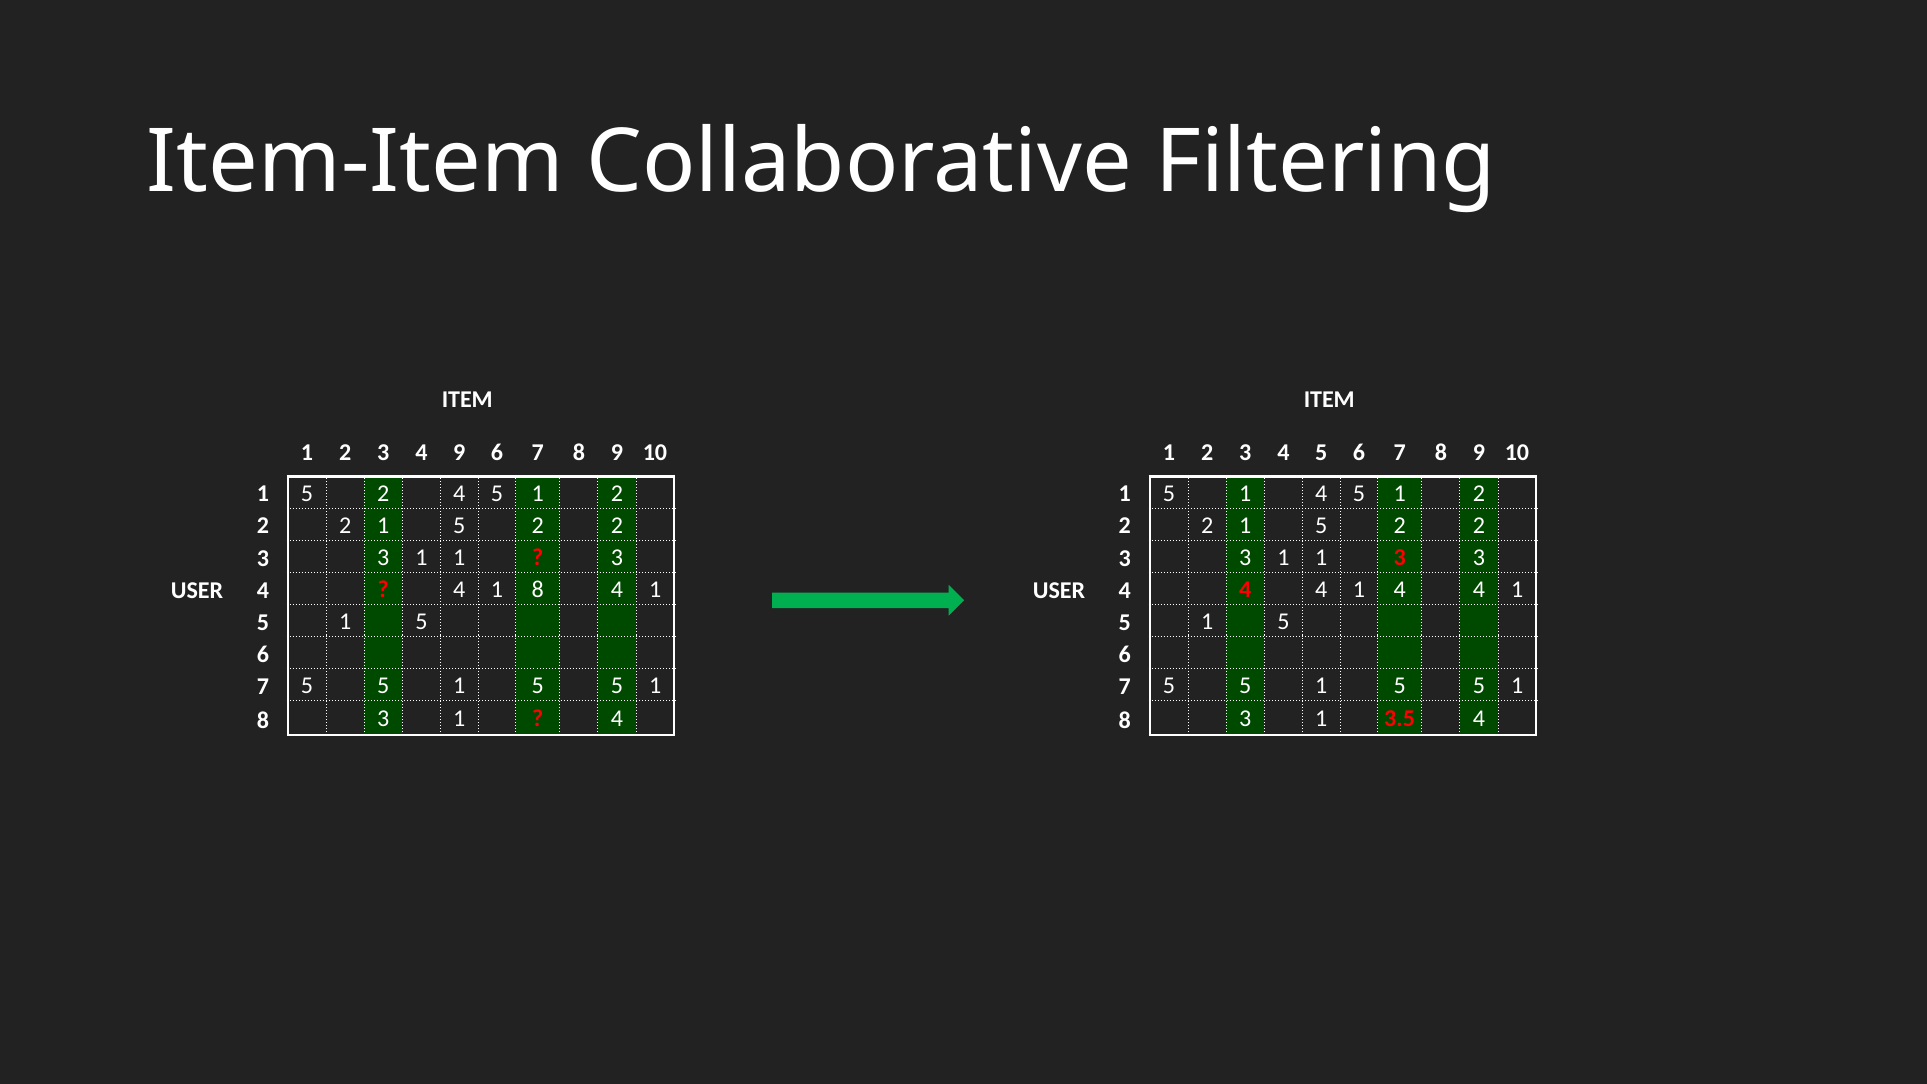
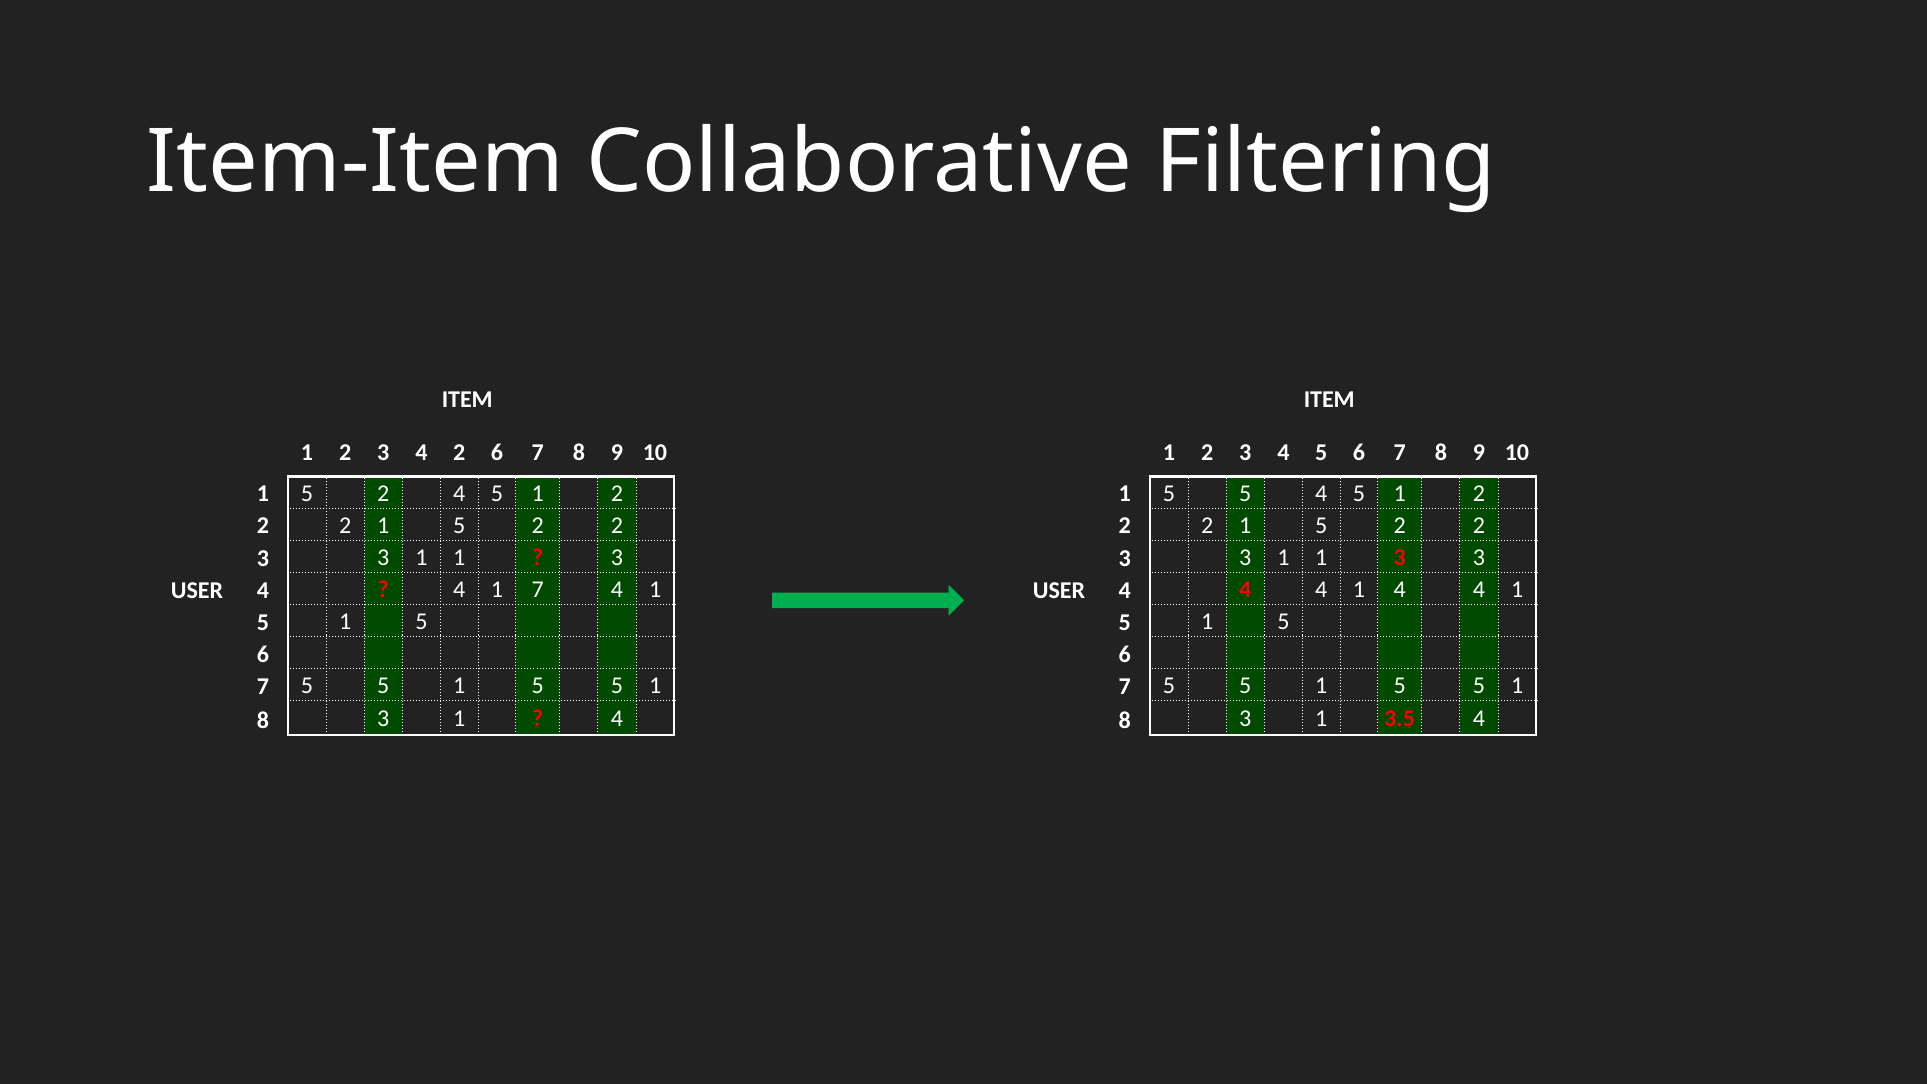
4 9: 9 -> 2
1 at (1245, 493): 1 -> 5
4 1 8: 8 -> 7
